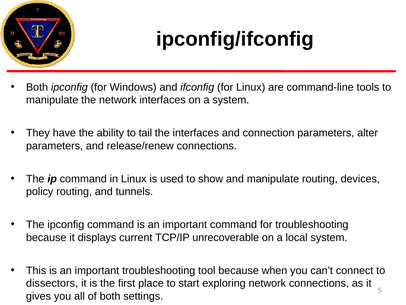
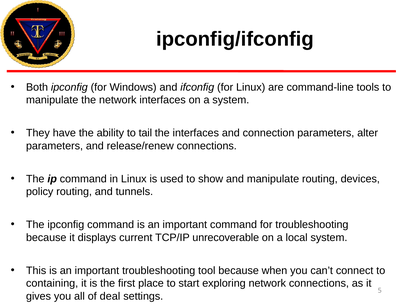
dissectors: dissectors -> containing
of both: both -> deal
